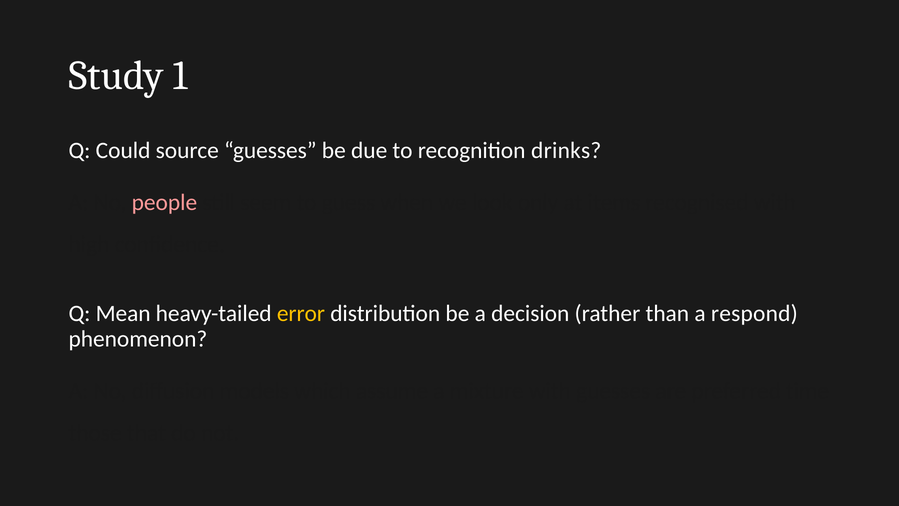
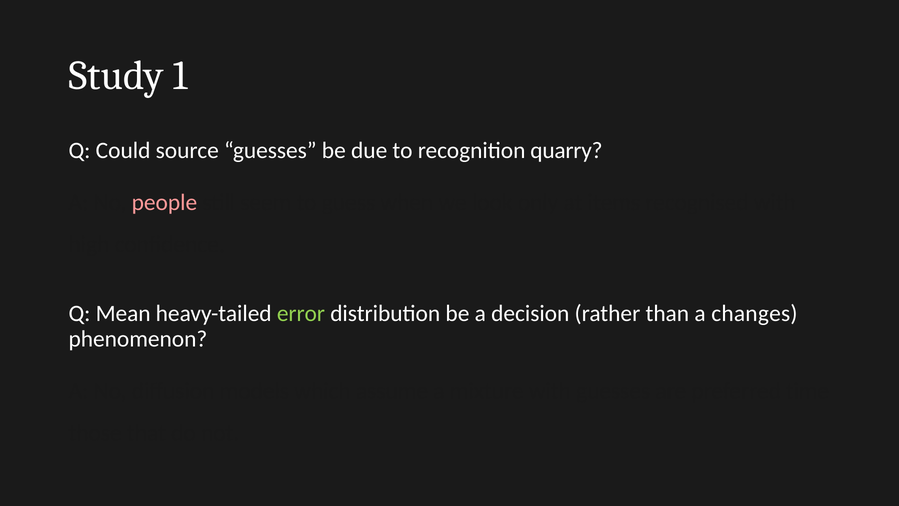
drinks: drinks -> quarry
error colour: yellow -> light green
respond: respond -> changes
